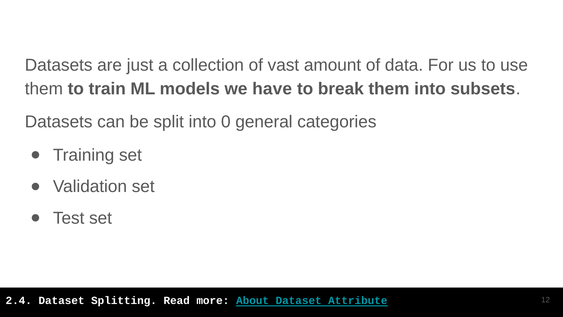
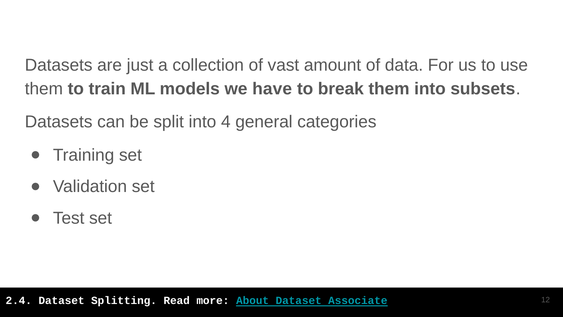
0: 0 -> 4
Attribute: Attribute -> Associate
